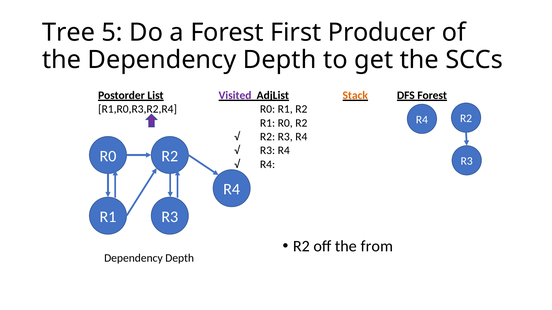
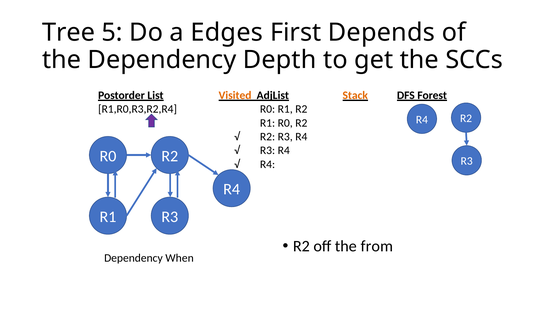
a Forest: Forest -> Edges
Producer: Producer -> Depends
Visited colour: purple -> orange
Depth at (180, 259): Depth -> When
